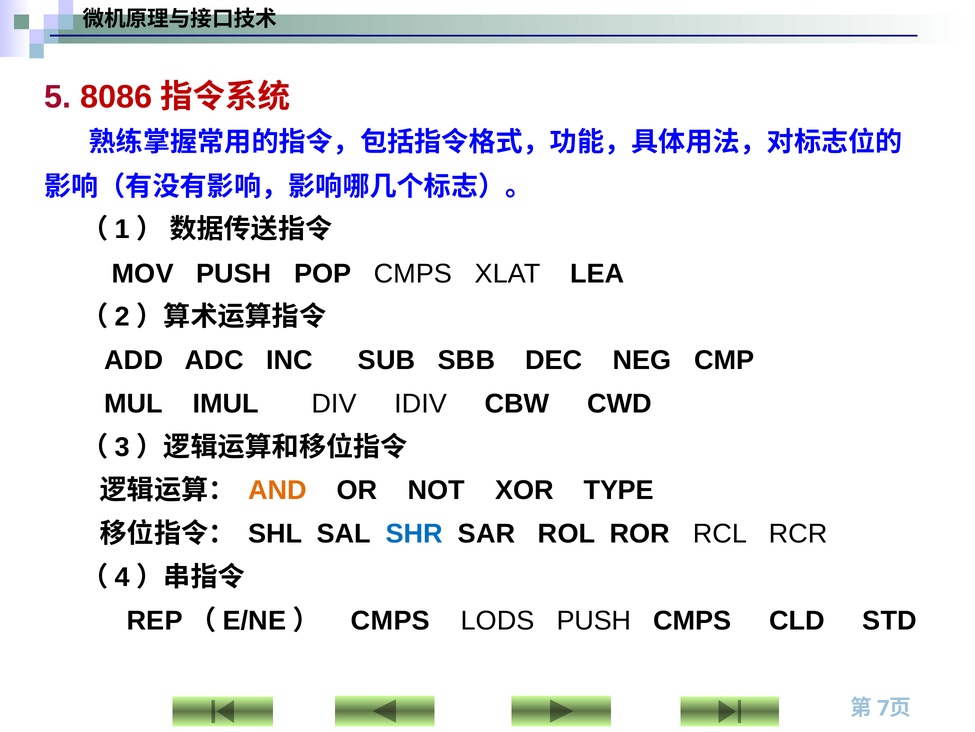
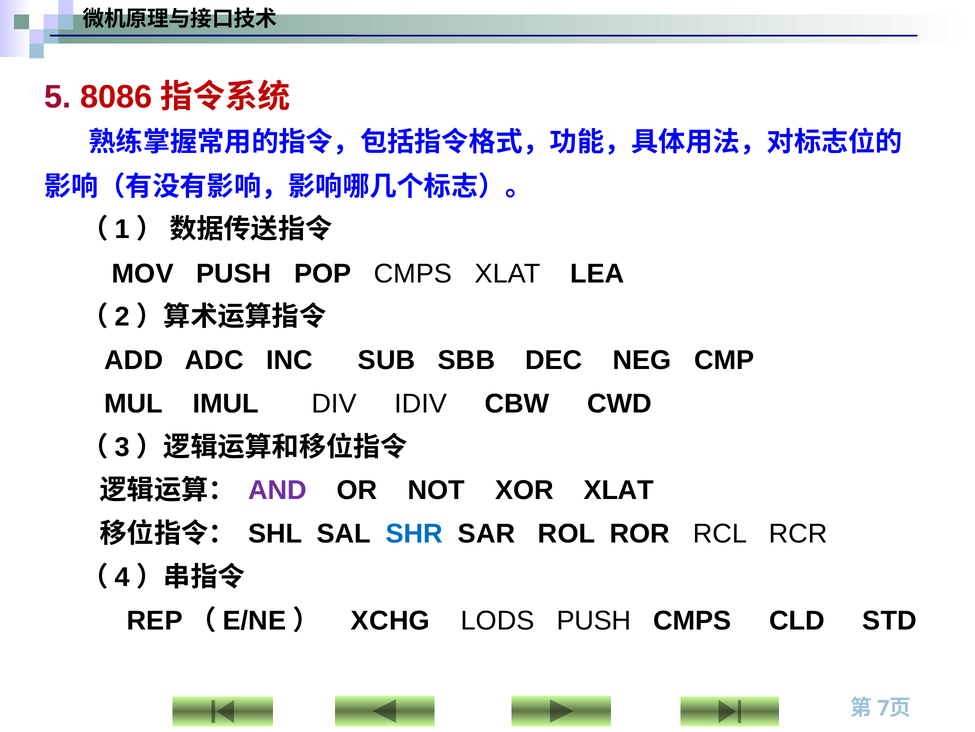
AND colour: orange -> purple
XOR TYPE: TYPE -> XLAT
REP（E/NE） CMPS: CMPS -> XCHG
